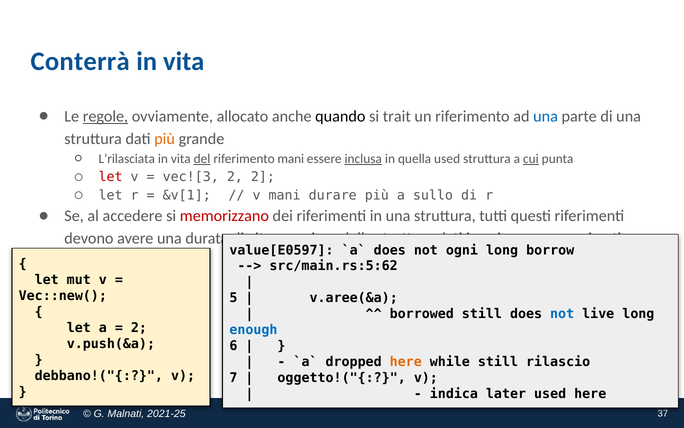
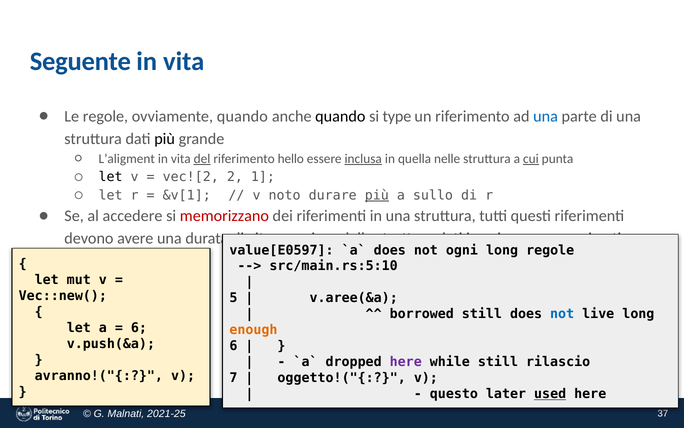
Conterrà: Conterrà -> Seguente
regole at (105, 116) underline: present -> none
ovviamente allocato: allocato -> quando
trait: trait -> type
più at (165, 139) colour: orange -> black
L’rilasciata: L’rilasciata -> L’aligment
riferimento mani: mani -> hello
quella used: used -> nelle
let at (111, 177) colour: red -> black
vec![3: vec![3 -> vec![2
2 2: 2 -> 1
v mani: mani -> noto
più at (377, 195) underline: none -> present
long borrow: borrow -> regole
src/main.rs:5:62: src/main.rs:5:62 -> src/main.rs:5:10
2 at (139, 327): 2 -> 6
enough colour: blue -> orange
here at (406, 362) colour: orange -> purple
debbano!("{: debbano!("{ -> avranno!("{
indica: indica -> questo
used at (550, 394) underline: none -> present
